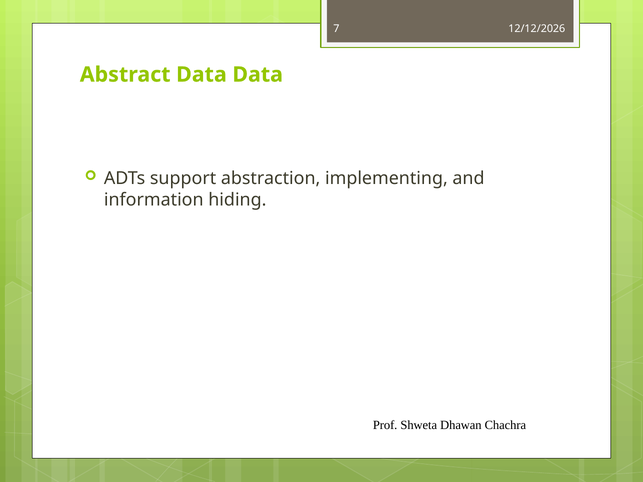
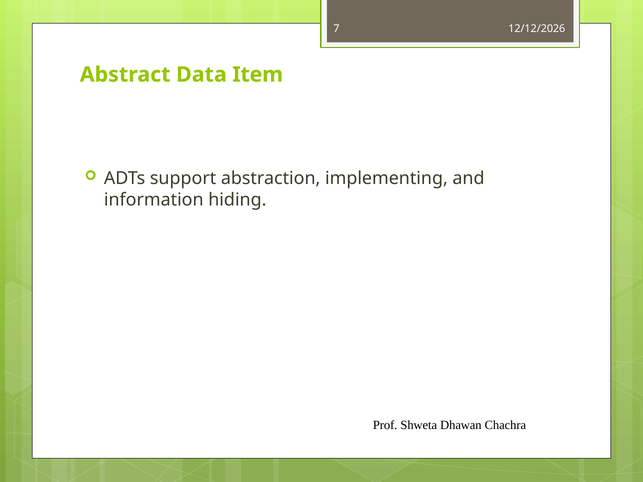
Data Data: Data -> Item
